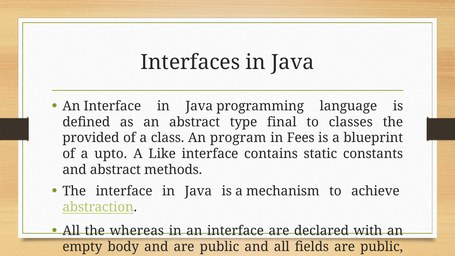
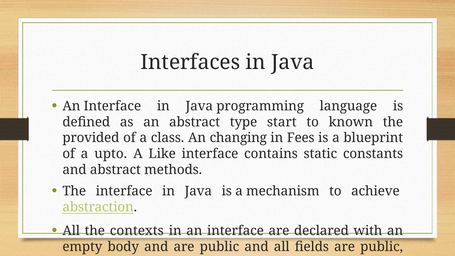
type final: final -> start
classes: classes -> known
program: program -> changing
whereas: whereas -> contexts
